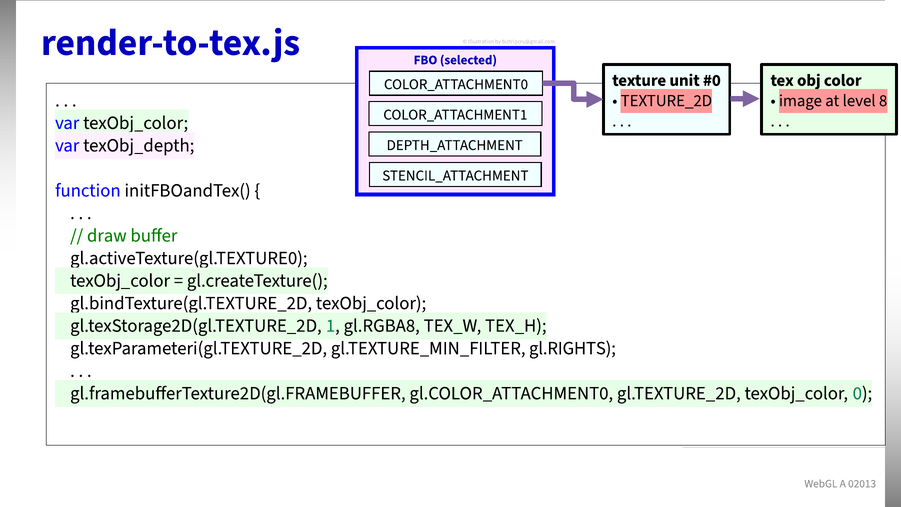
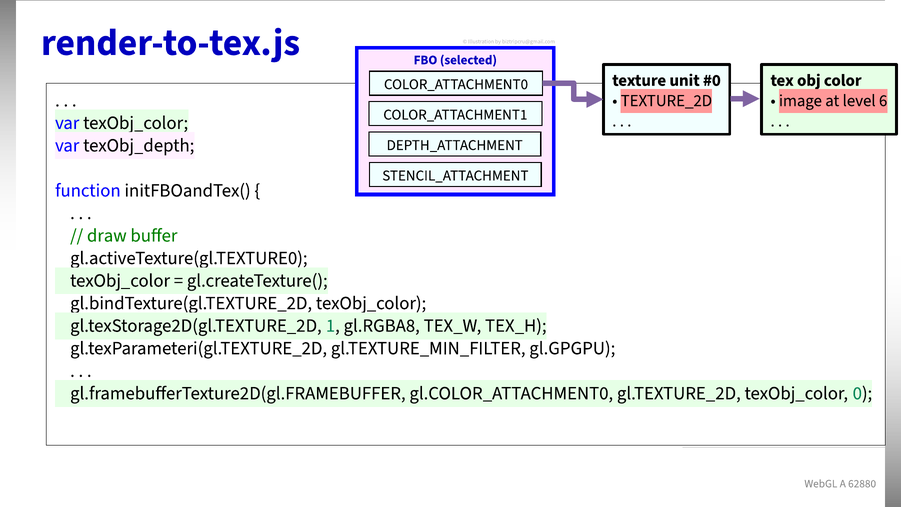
8: 8 -> 6
gl.RIGHTS: gl.RIGHTS -> gl.GPGPU
02013: 02013 -> 62880
